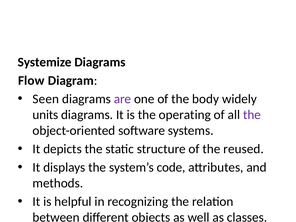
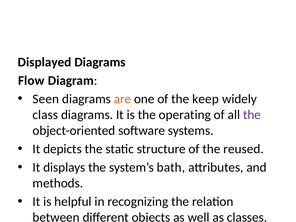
Systemize: Systemize -> Displayed
are colour: purple -> orange
body: body -> keep
units: units -> class
code: code -> bath
